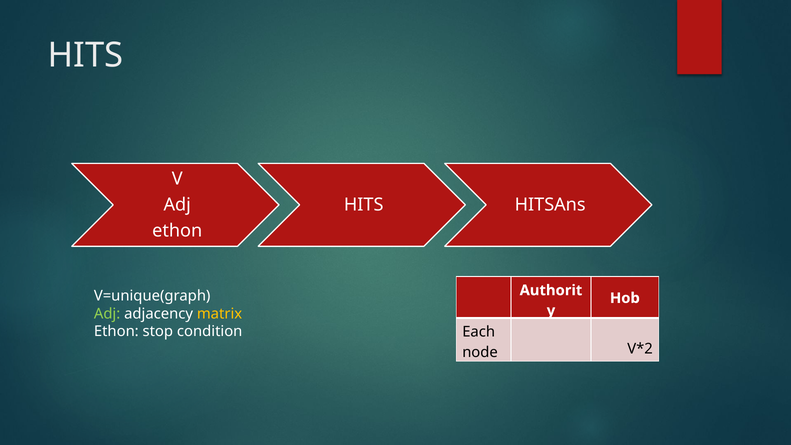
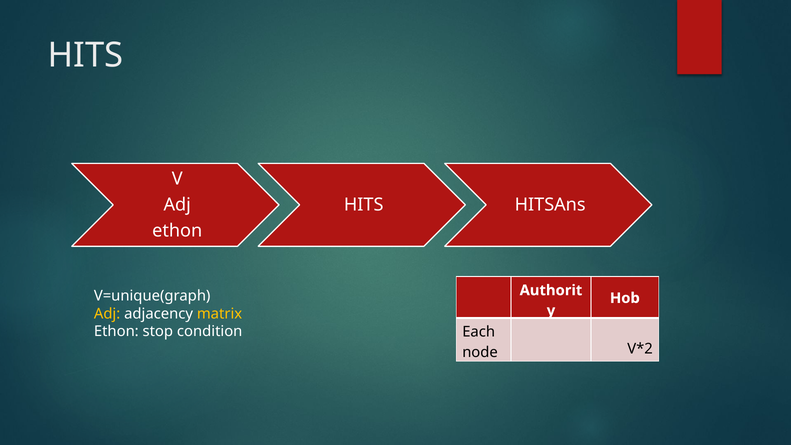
Adj at (107, 314) colour: light green -> yellow
